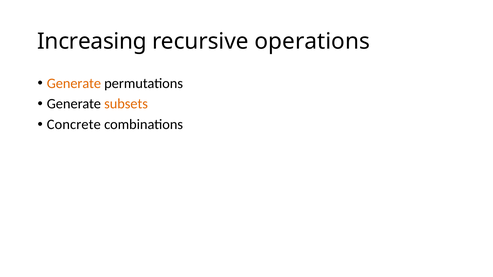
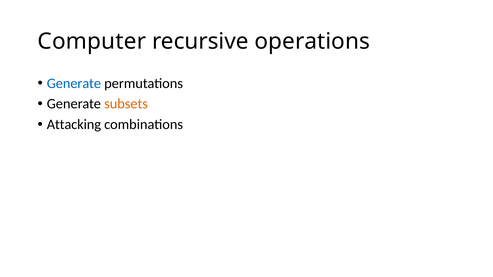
Increasing: Increasing -> Computer
Generate at (74, 83) colour: orange -> blue
Concrete: Concrete -> Attacking
